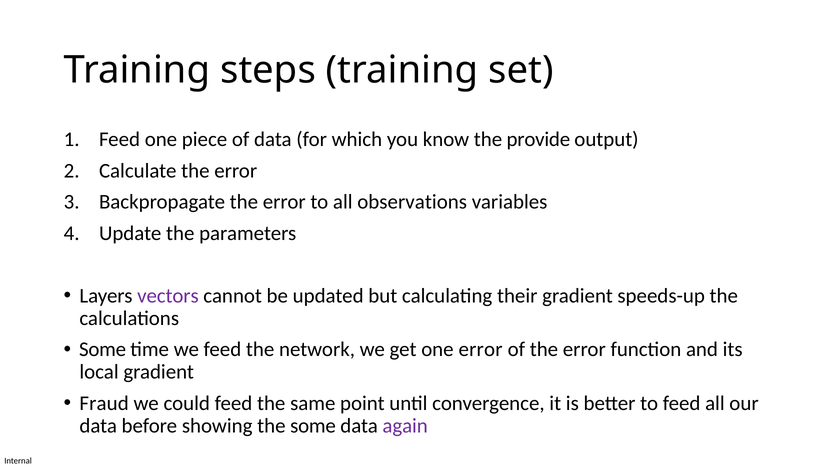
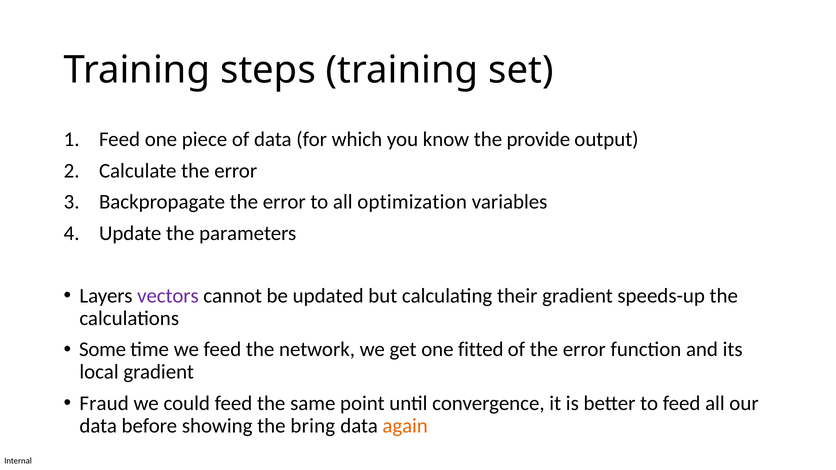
observations: observations -> optimization
one error: error -> fitted
the some: some -> bring
again colour: purple -> orange
